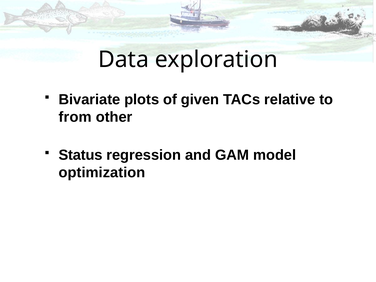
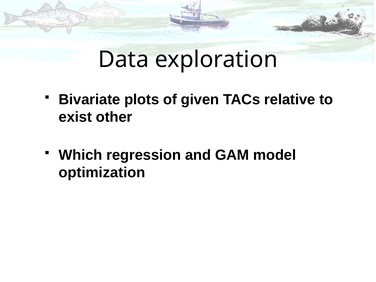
from: from -> exist
Status: Status -> Which
